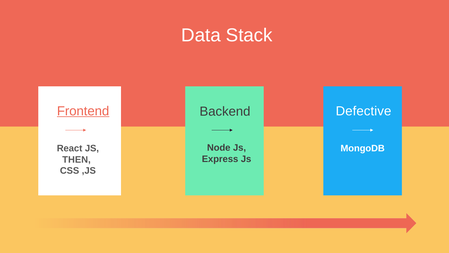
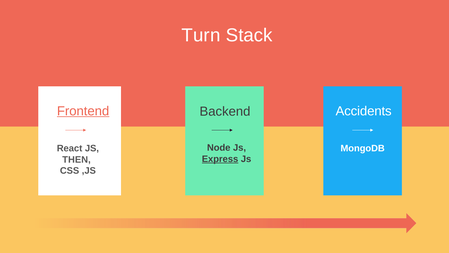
Data: Data -> Turn
Defective: Defective -> Accidents
Express underline: none -> present
